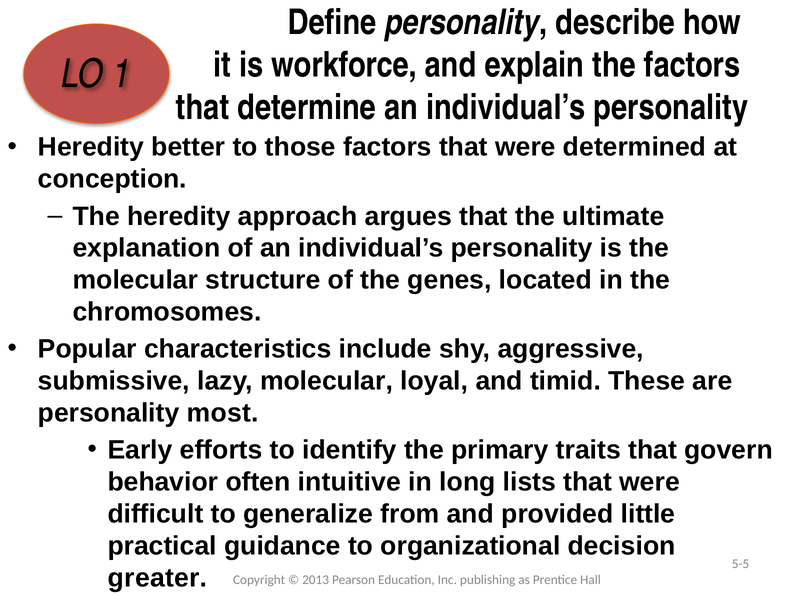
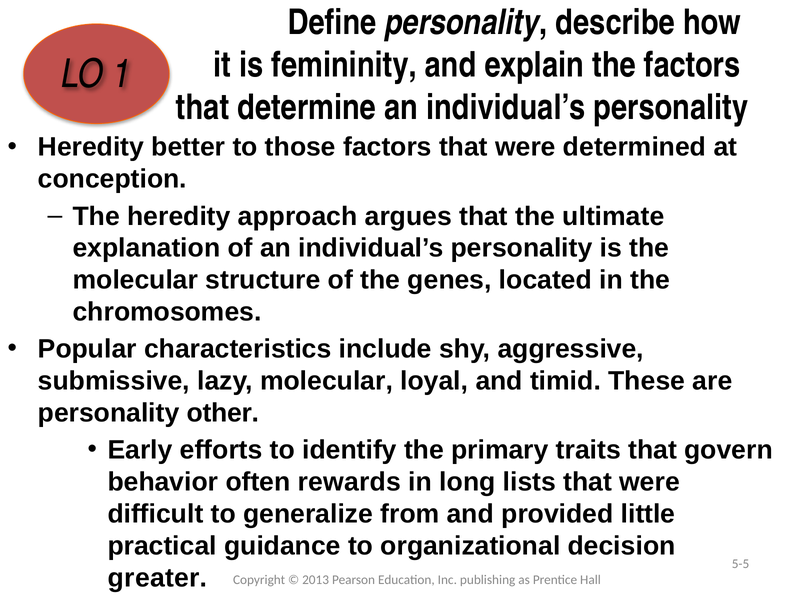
workforce: workforce -> femininity
most: most -> other
intuitive: intuitive -> rewards
